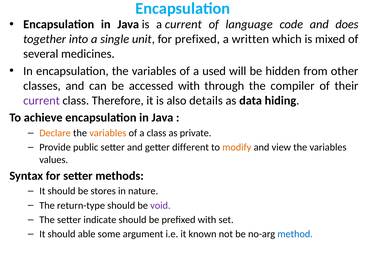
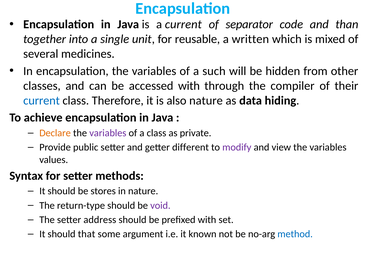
language: language -> separator
does: does -> than
for prefixed: prefixed -> reusable
used: used -> such
current at (42, 100) colour: purple -> blue
also details: details -> nature
variables at (108, 133) colour: orange -> purple
modify colour: orange -> purple
indicate: indicate -> address
able: able -> that
